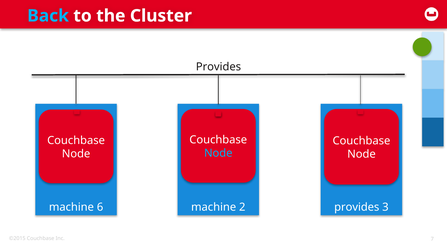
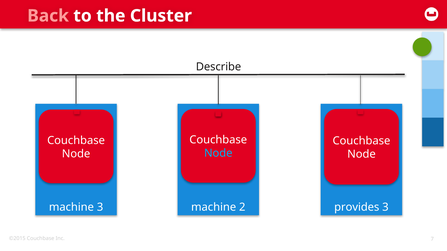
Back colour: light blue -> pink
Provides at (218, 67): Provides -> Describe
machine 6: 6 -> 3
